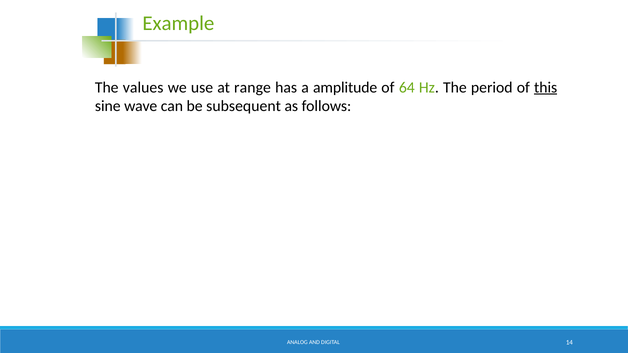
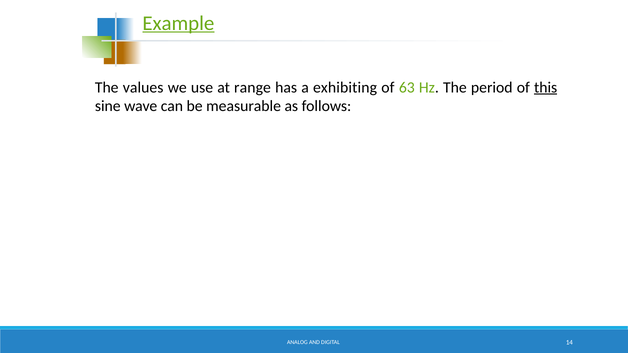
Example underline: none -> present
amplitude: amplitude -> exhibiting
64: 64 -> 63
subsequent: subsequent -> measurable
